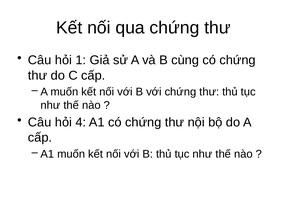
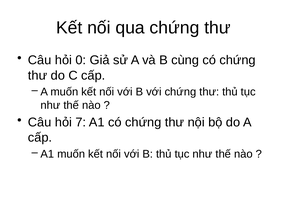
1: 1 -> 0
4: 4 -> 7
